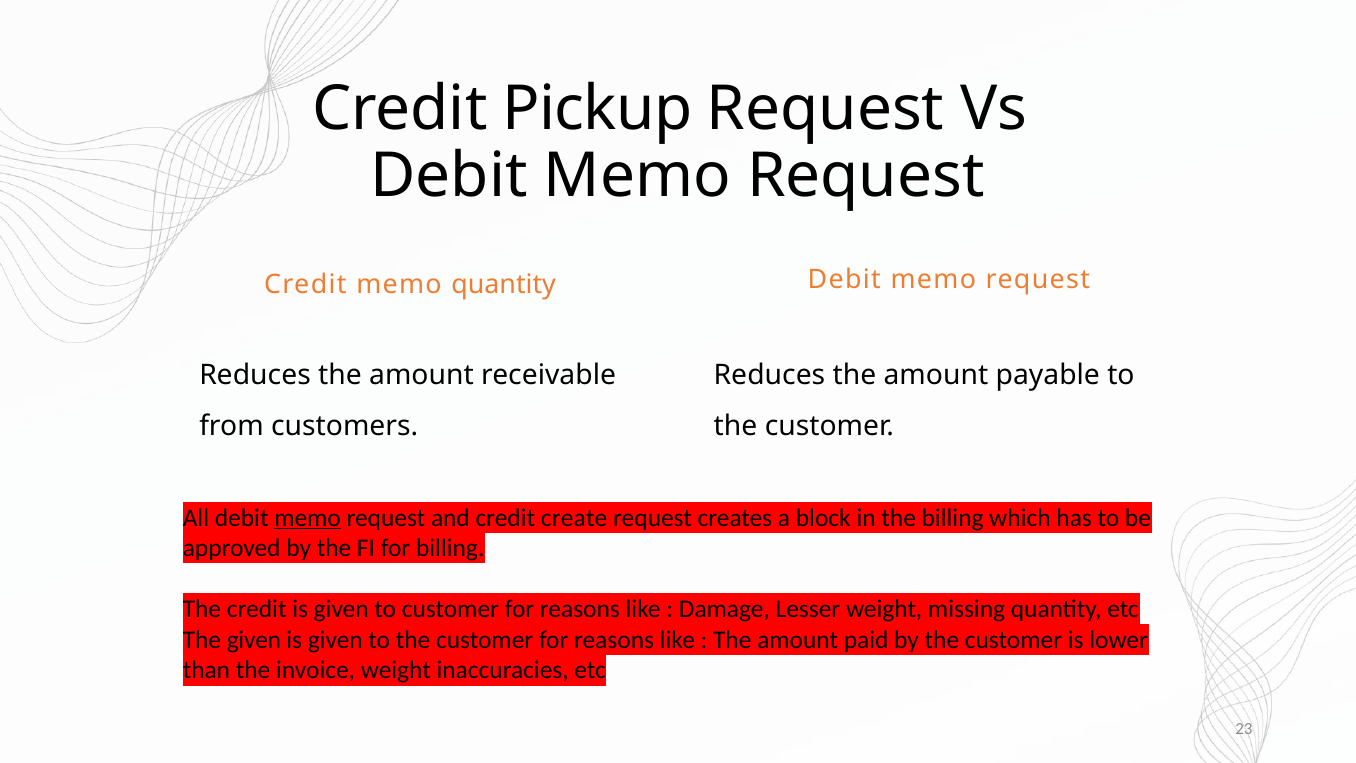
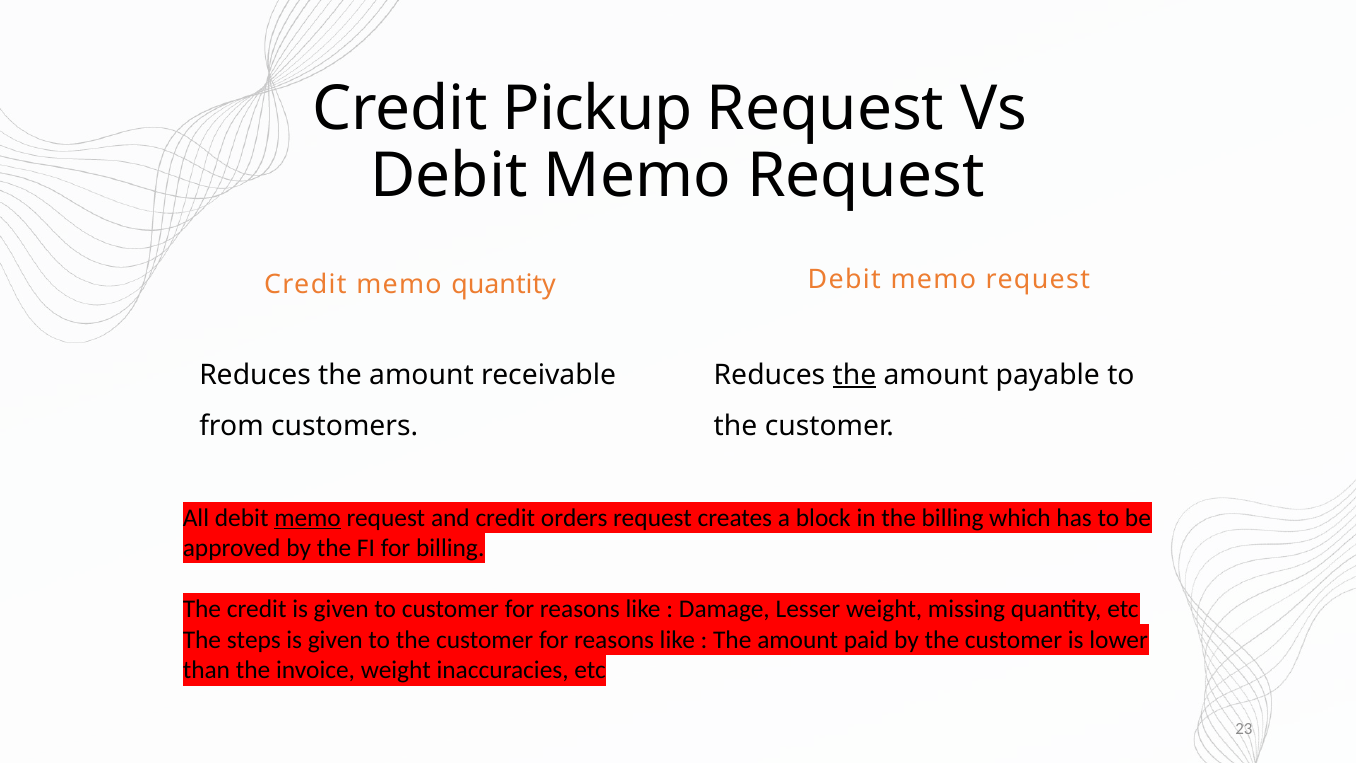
the at (854, 375) underline: none -> present
create: create -> orders
The given: given -> steps
